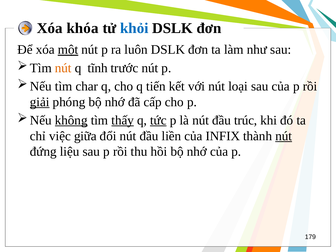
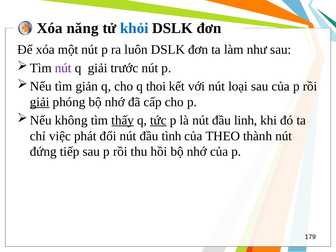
khóa: khóa -> năng
một underline: present -> none
nút at (63, 68) colour: orange -> purple
q tĩnh: tĩnh -> giải
char: char -> giản
tiến: tiến -> thoi
không underline: present -> none
trúc: trúc -> linh
giữa: giữa -> phát
liền: liền -> tình
INFIX: INFIX -> THEO
nút at (284, 136) underline: present -> none
liệu: liệu -> tiếp
